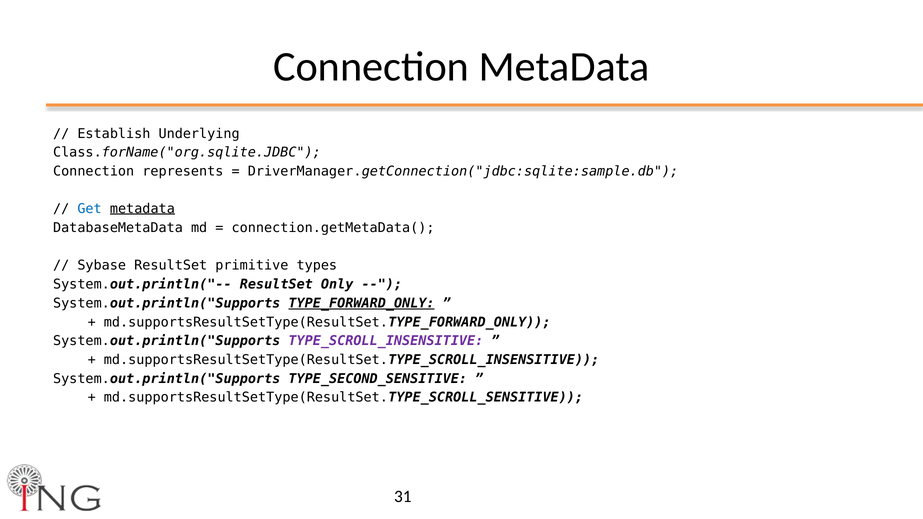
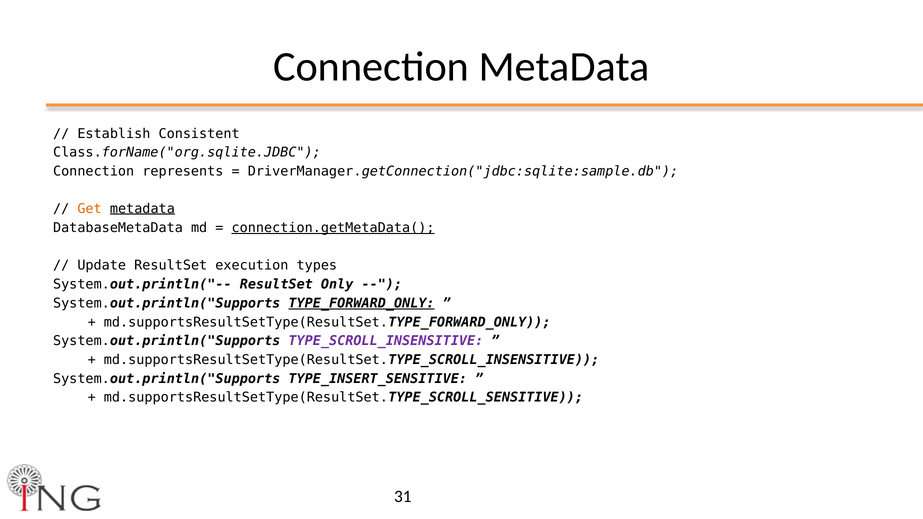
Underlying: Underlying -> Consistent
Get colour: blue -> orange
connection.getMetaData( underline: none -> present
Sybase: Sybase -> Update
primitive: primitive -> execution
TYPE_SECOND_SENSITIVE: TYPE_SECOND_SENSITIVE -> TYPE_INSERT_SENSITIVE
